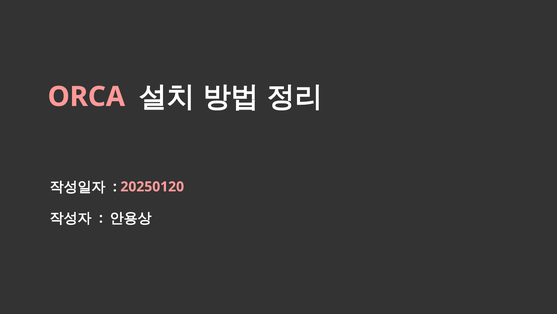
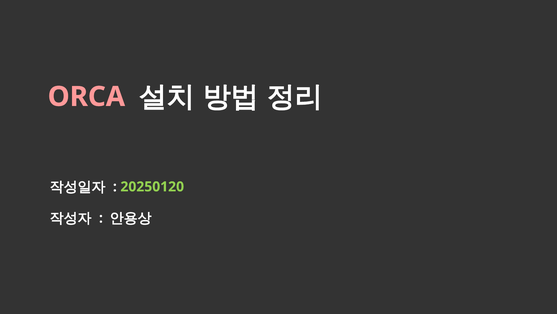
20250120 colour: pink -> light green
